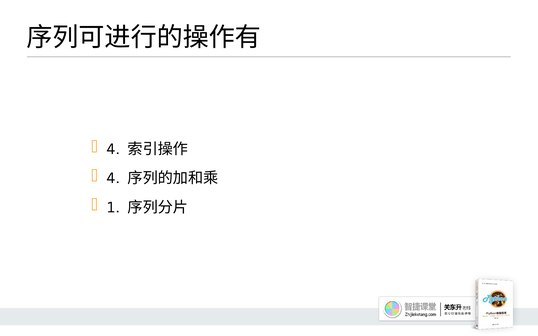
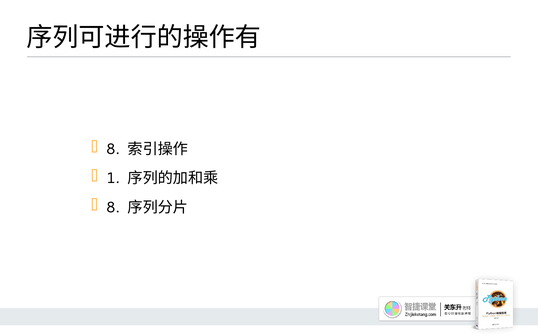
4 at (113, 149): 4 -> 8
4 at (113, 178): 4 -> 1
1 at (113, 207): 1 -> 8
